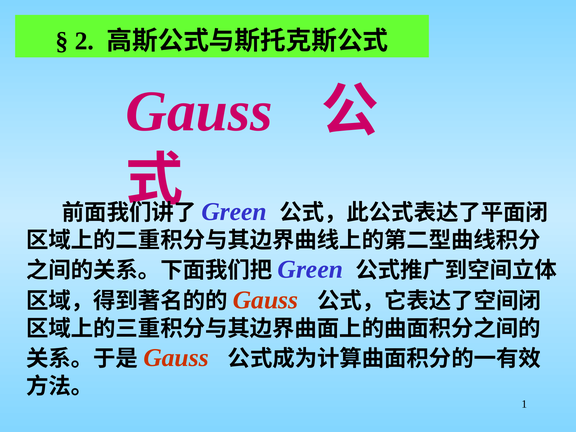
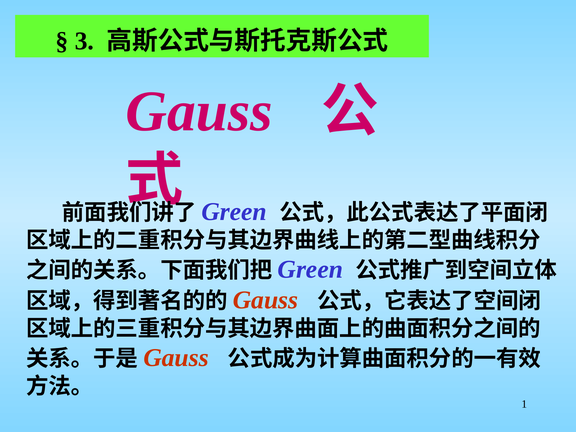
2: 2 -> 3
